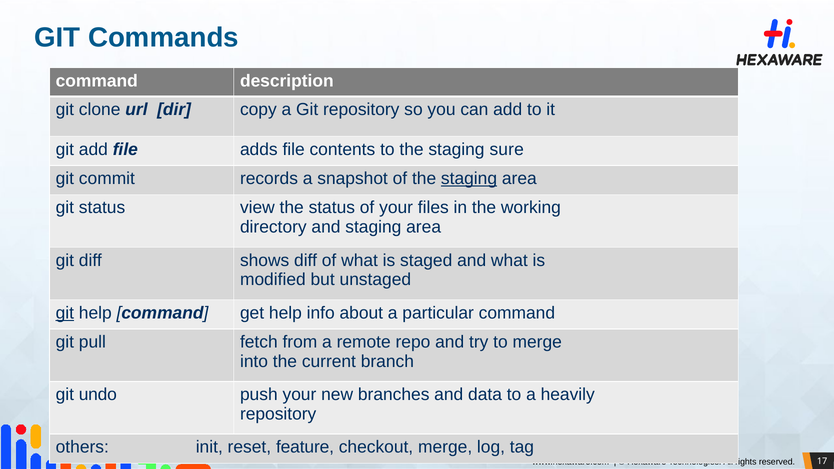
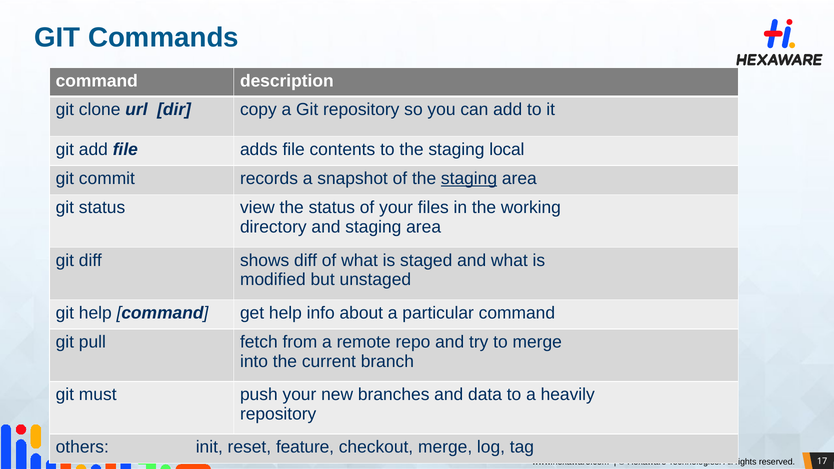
sure: sure -> local
git at (65, 313) underline: present -> none
undo: undo -> must
